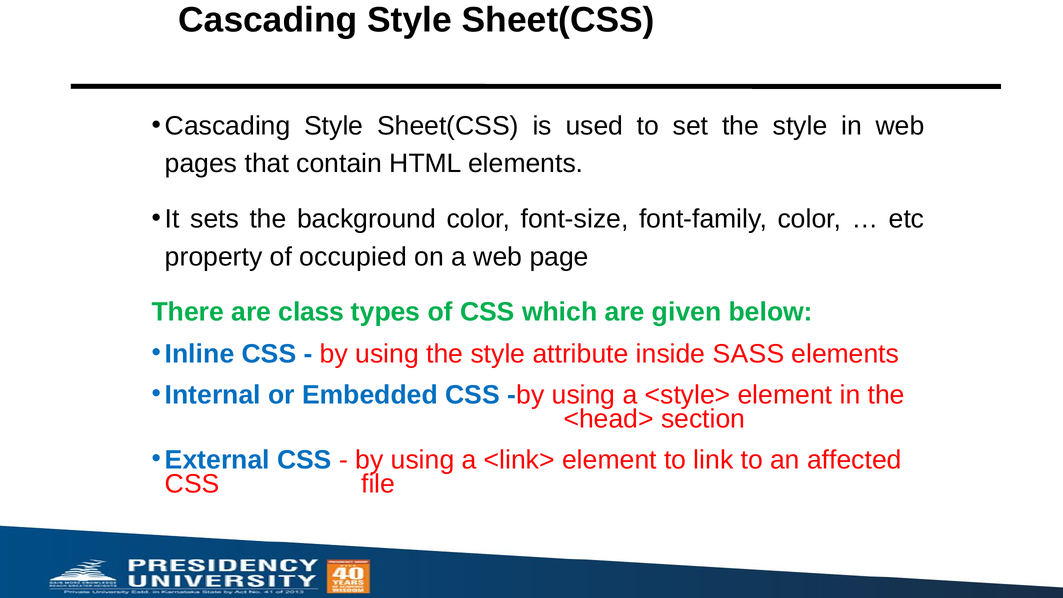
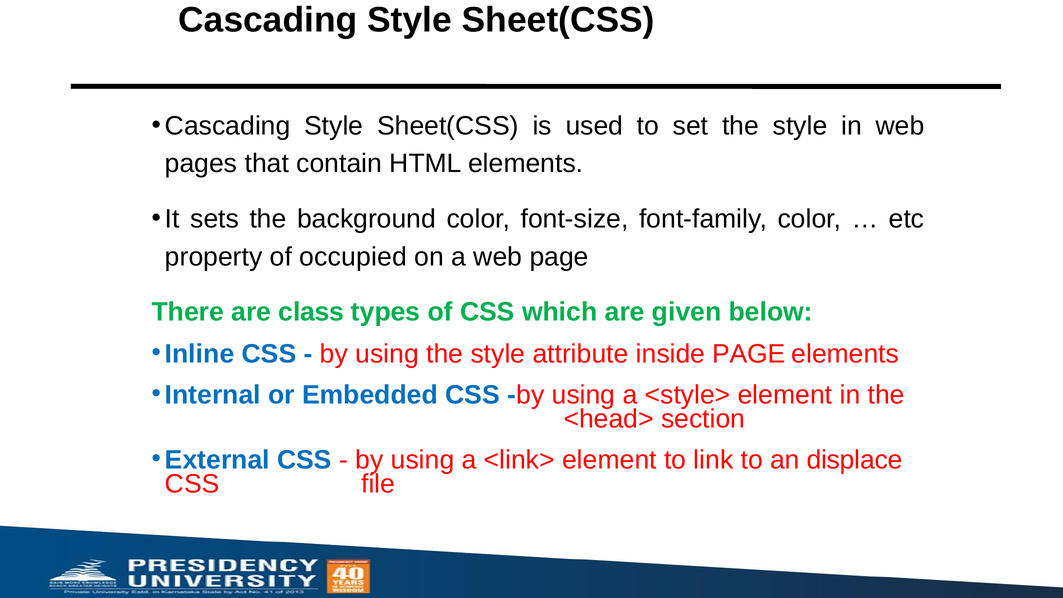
inside SASS: SASS -> PAGE
affected: affected -> displace
